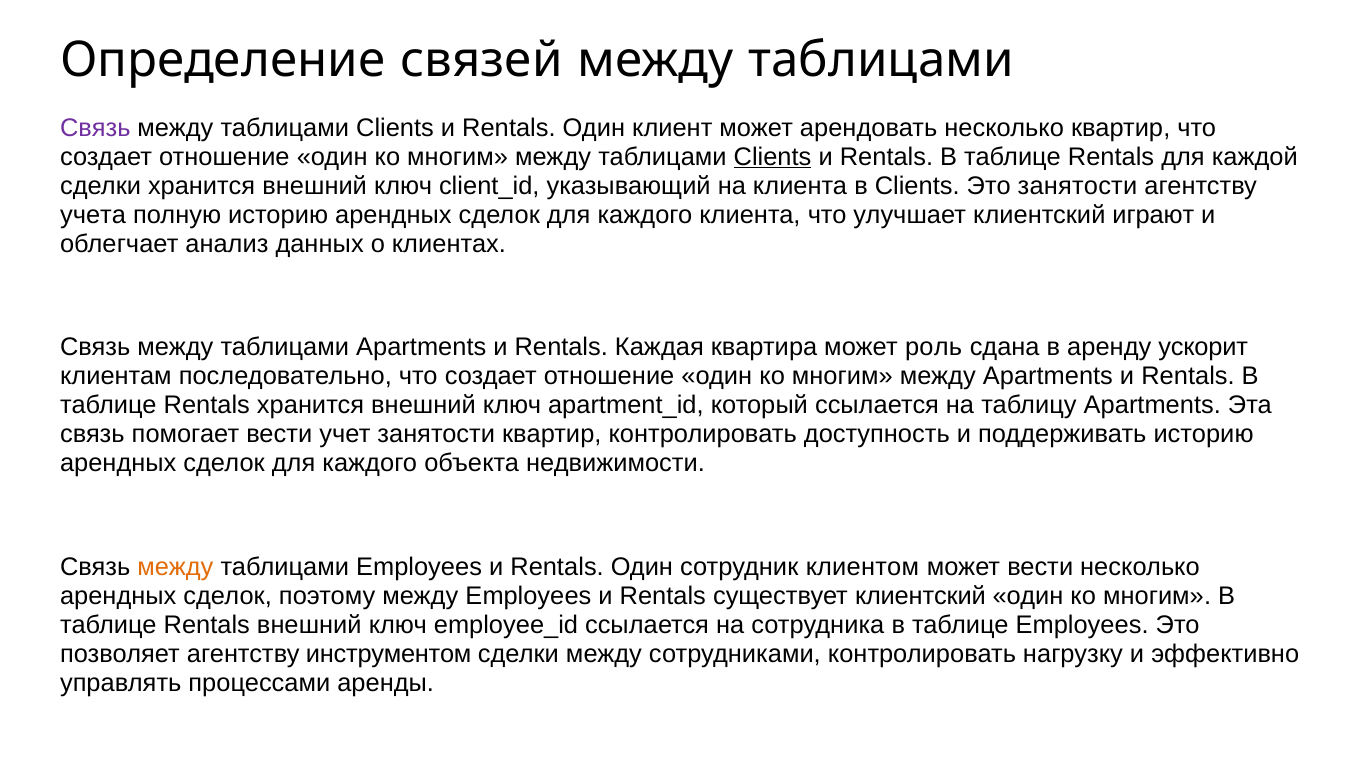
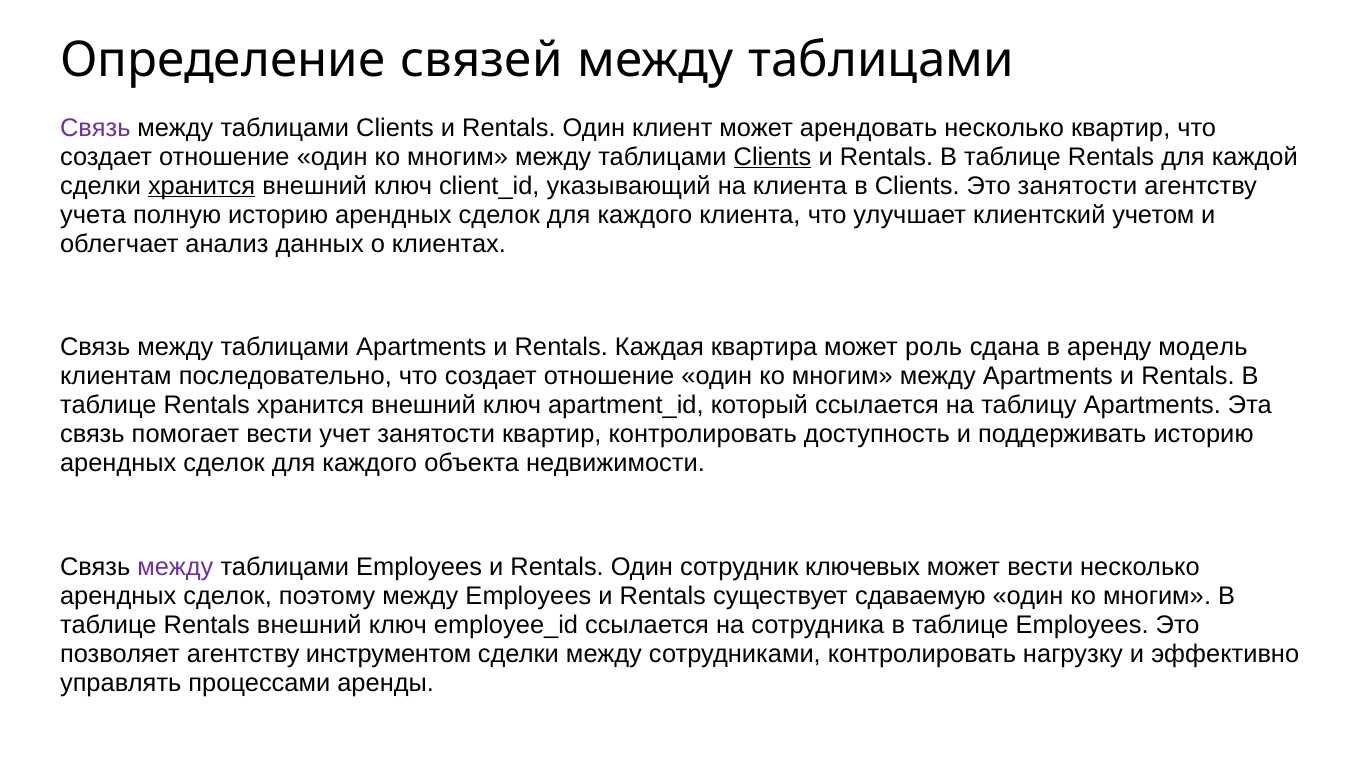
хранится at (202, 186) underline: none -> present
играют: играют -> учетом
ускорит: ускорит -> модель
между at (175, 566) colour: orange -> purple
клиентом: клиентом -> ключевых
существует клиентский: клиентский -> сдаваемую
